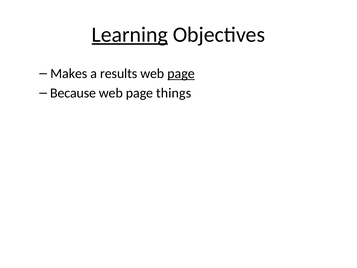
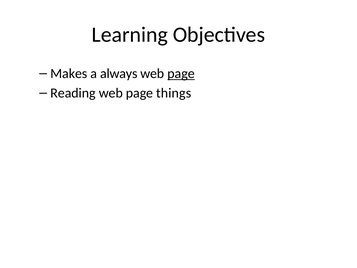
Learning underline: present -> none
results: results -> always
Because: Because -> Reading
